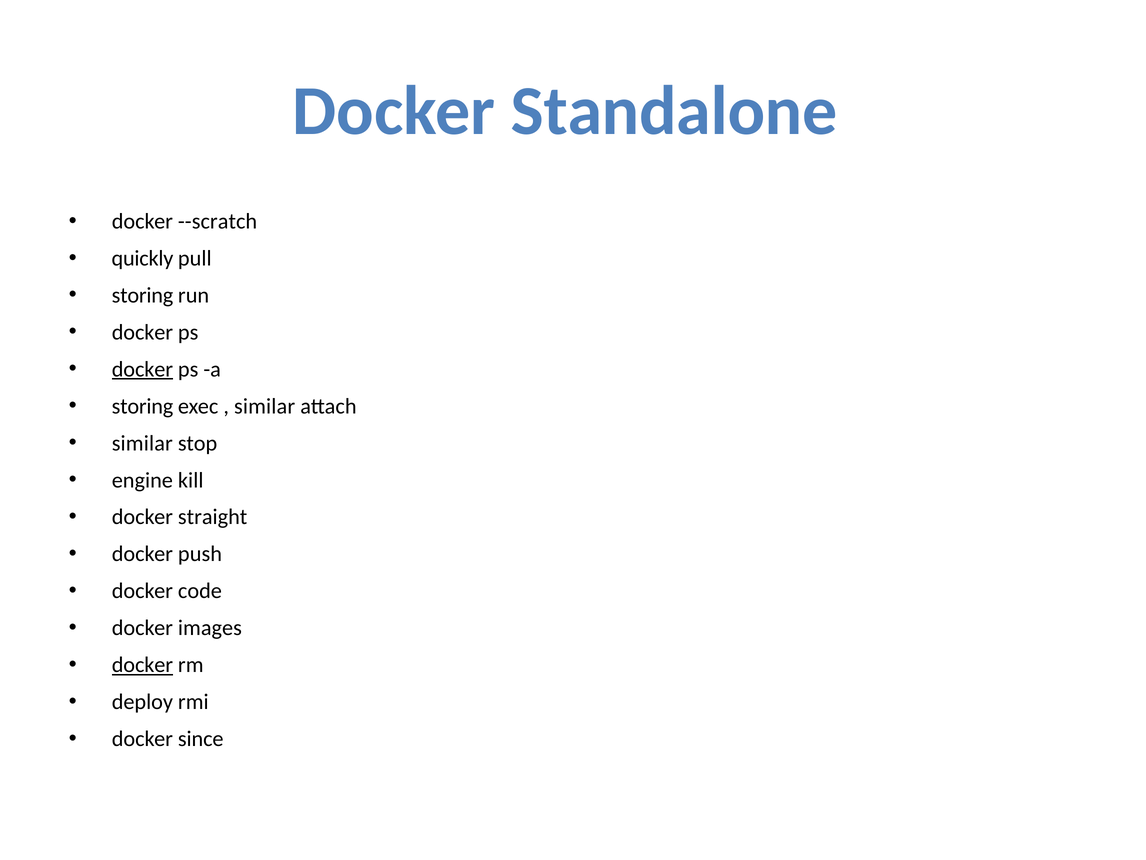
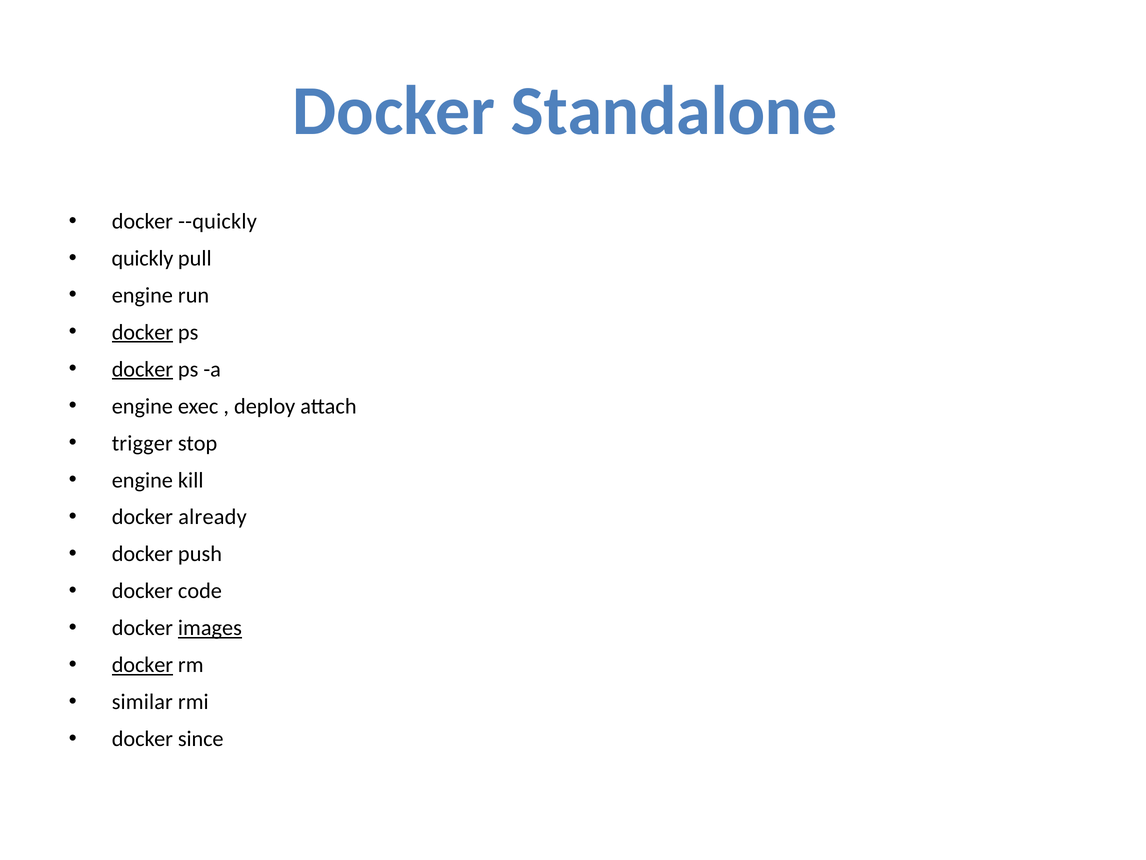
--scratch: --scratch -> --quickly
storing at (142, 295): storing -> engine
docker at (142, 332) underline: none -> present
storing at (142, 406): storing -> engine
similar at (265, 406): similar -> deploy
similar at (142, 443): similar -> trigger
straight: straight -> already
images underline: none -> present
deploy: deploy -> similar
